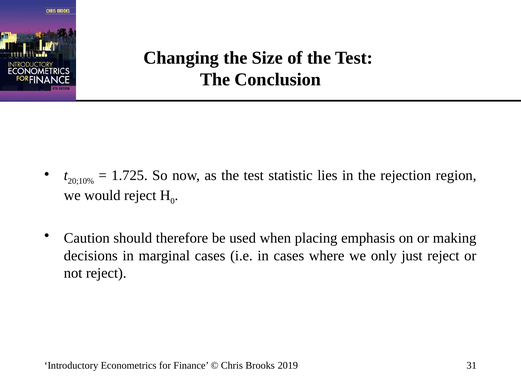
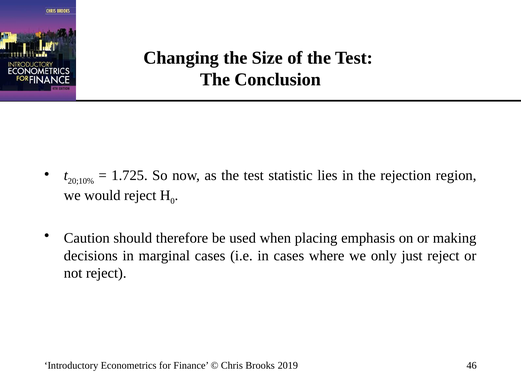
31: 31 -> 46
